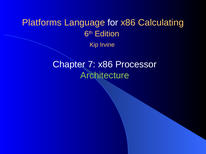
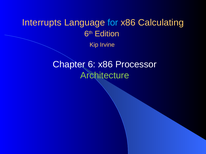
Platforms: Platforms -> Interrupts
for colour: white -> light blue
7: 7 -> 6
